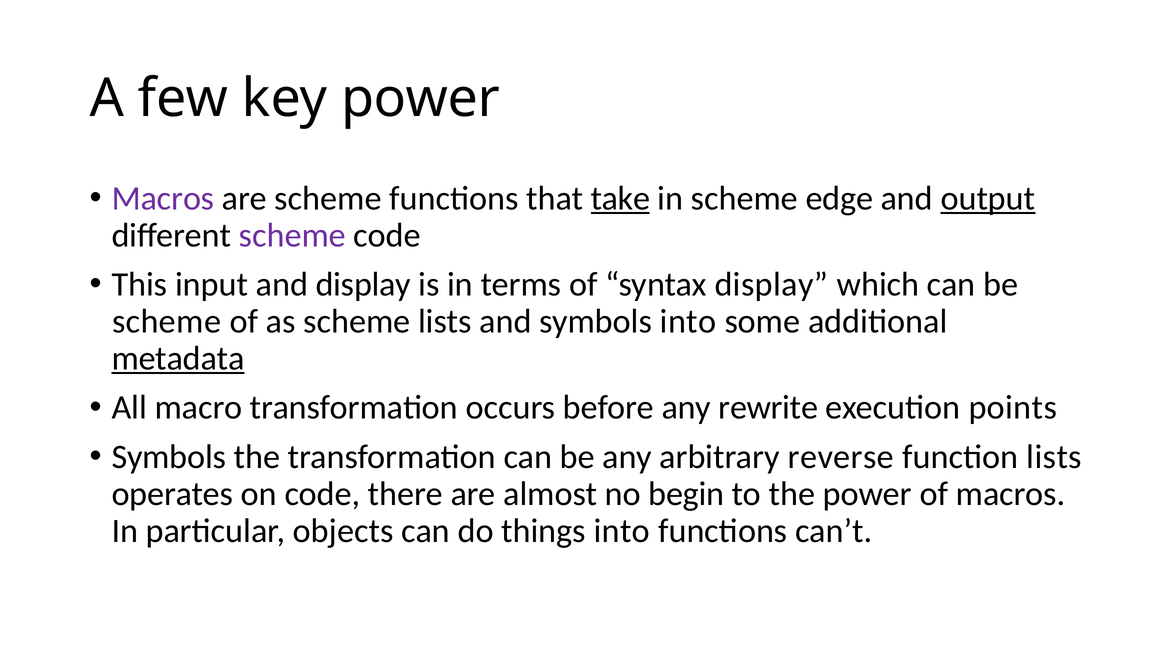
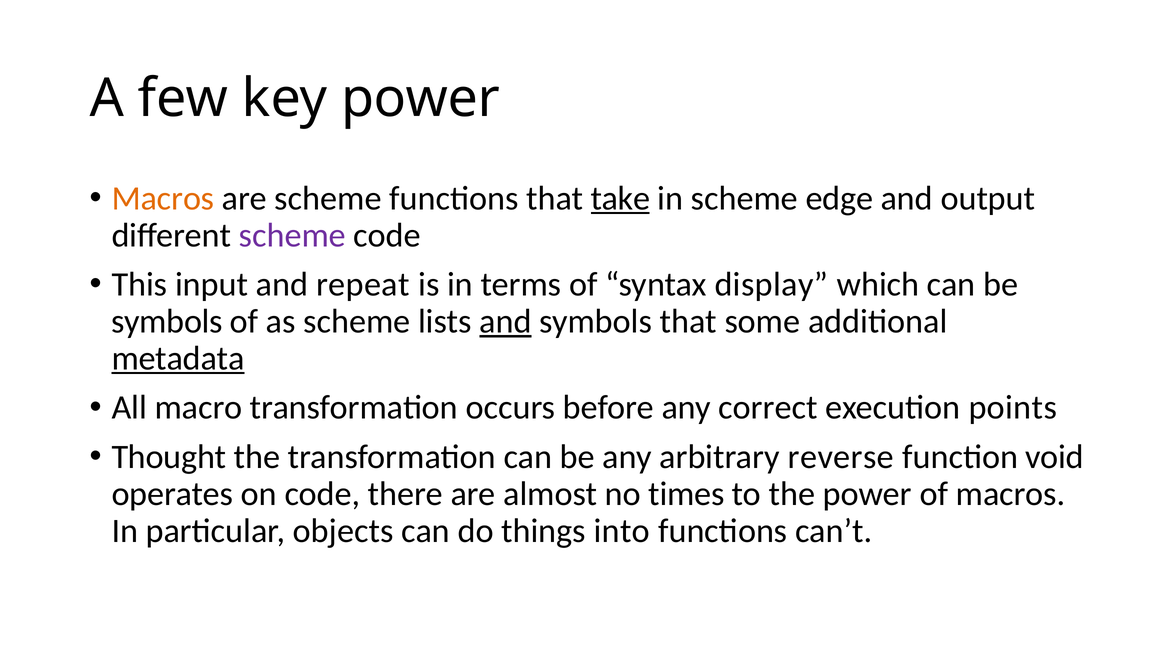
Macros at (163, 198) colour: purple -> orange
output underline: present -> none
and display: display -> repeat
scheme at (167, 322): scheme -> symbols
and at (505, 322) underline: none -> present
symbols into: into -> that
rewrite: rewrite -> correct
Symbols at (169, 457): Symbols -> Thought
function lists: lists -> void
begin: begin -> times
